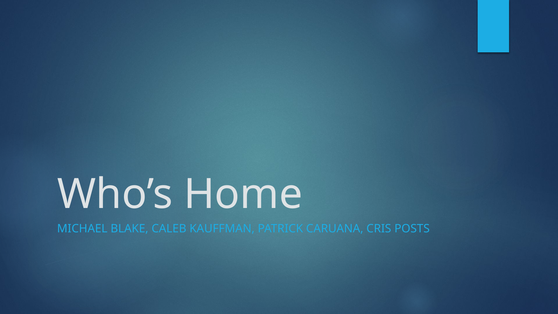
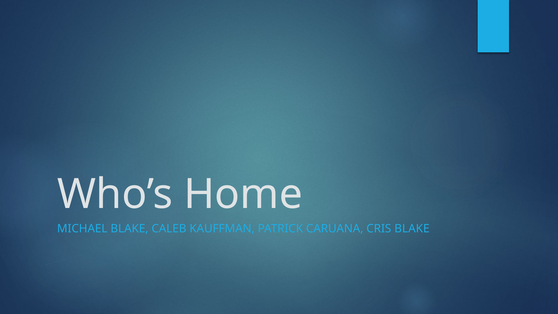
CRIS POSTS: POSTS -> BLAKE
